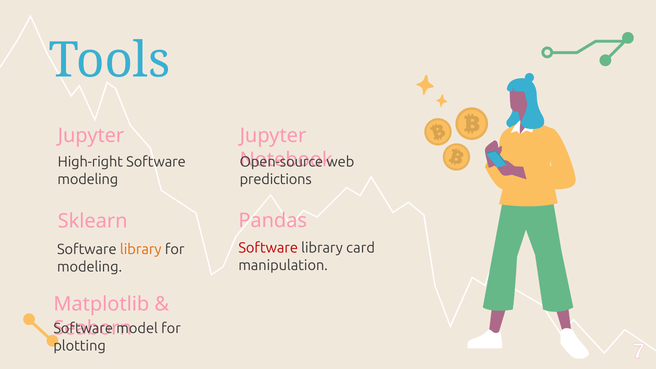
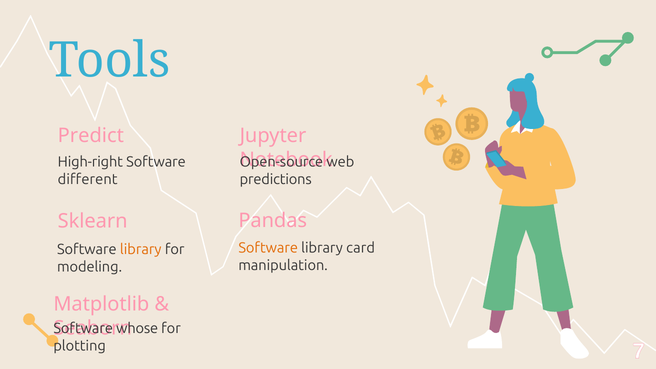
Jupyter at (91, 135): Jupyter -> Predict
modeling at (88, 179): modeling -> different
Software at (268, 248) colour: red -> orange
model: model -> whose
